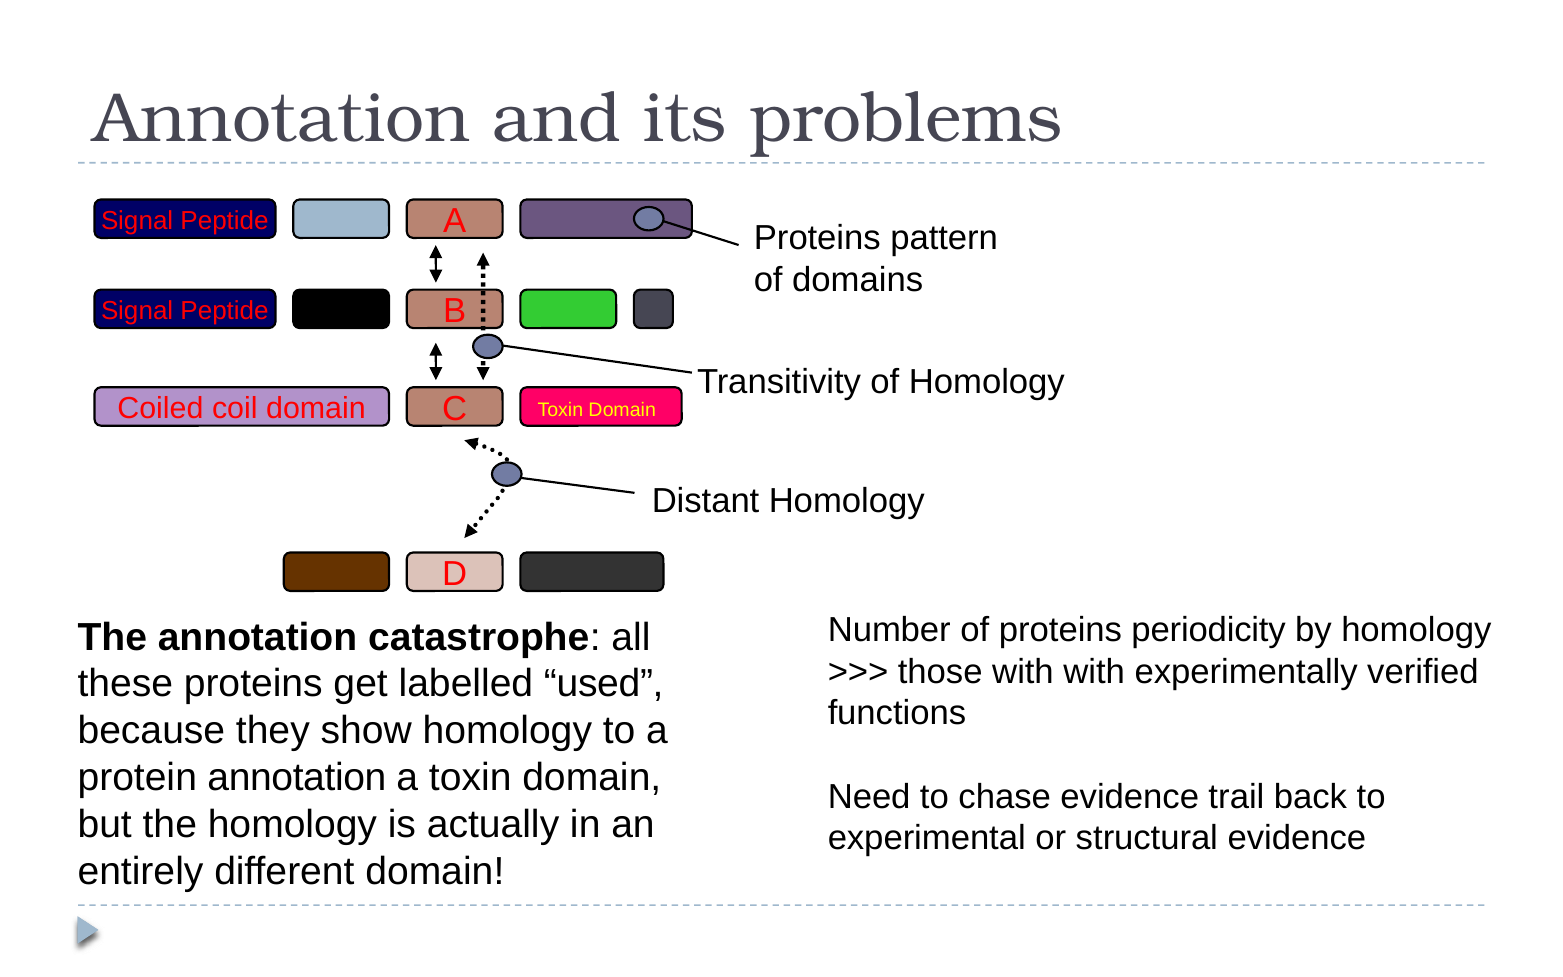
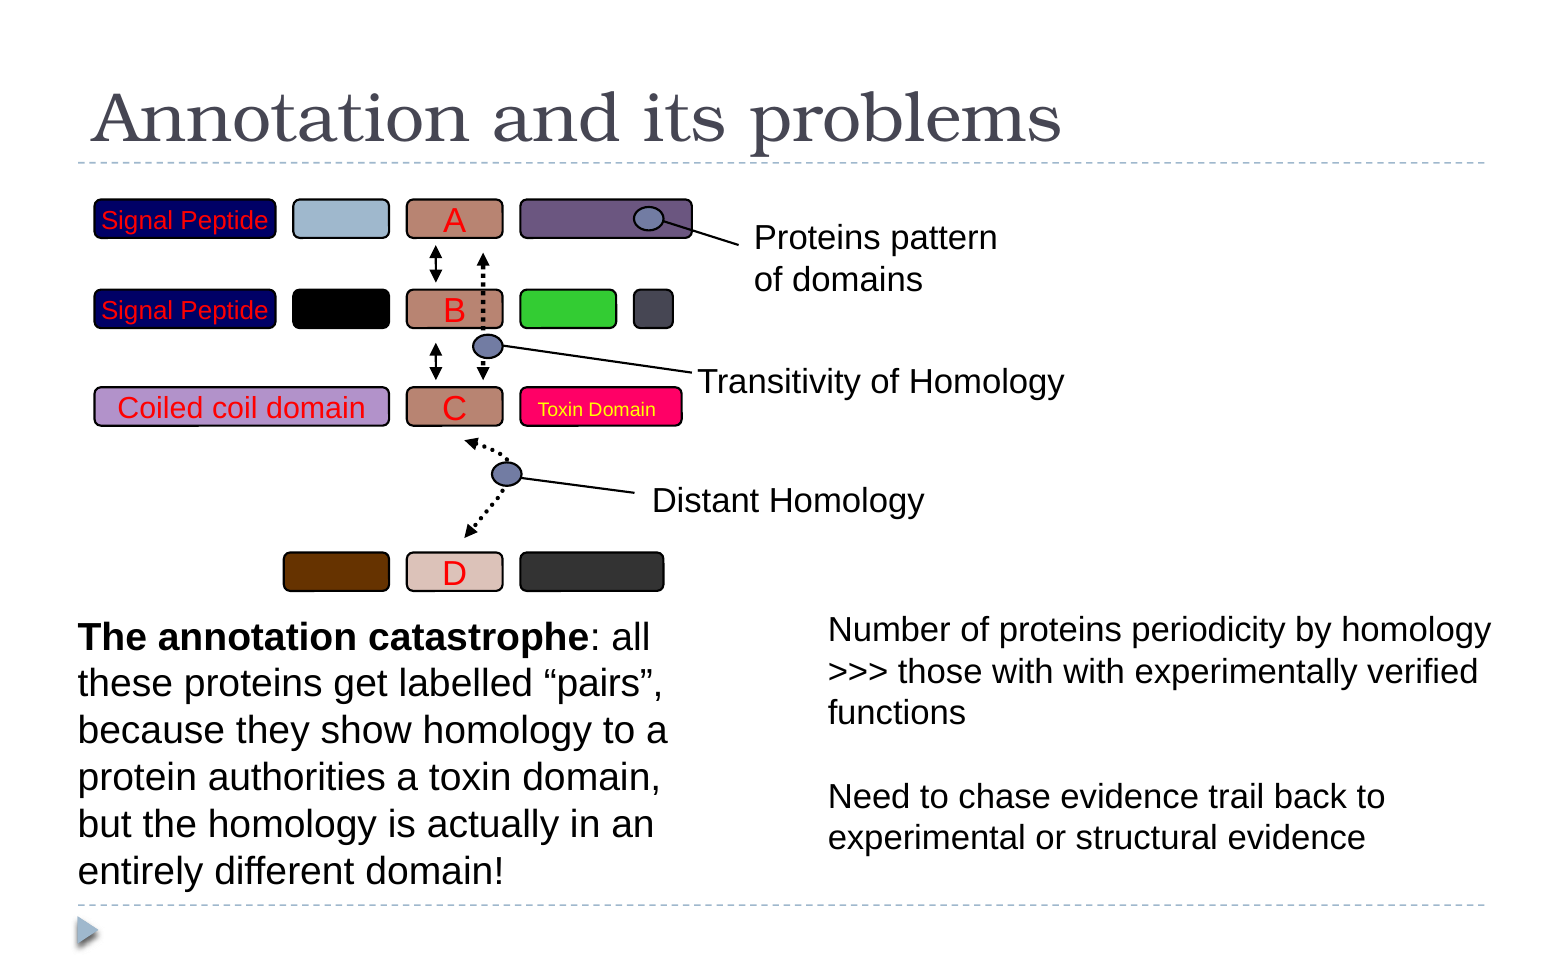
used: used -> pairs
protein annotation: annotation -> authorities
